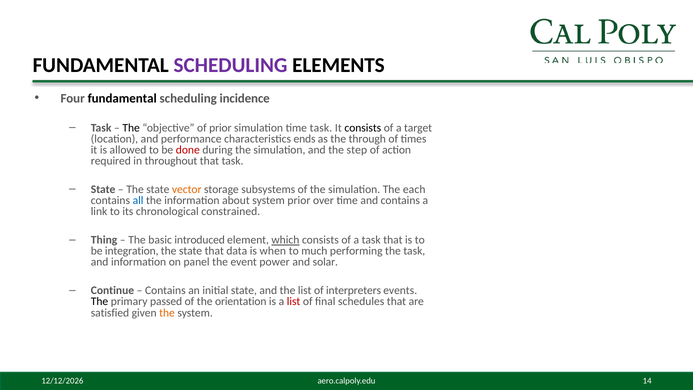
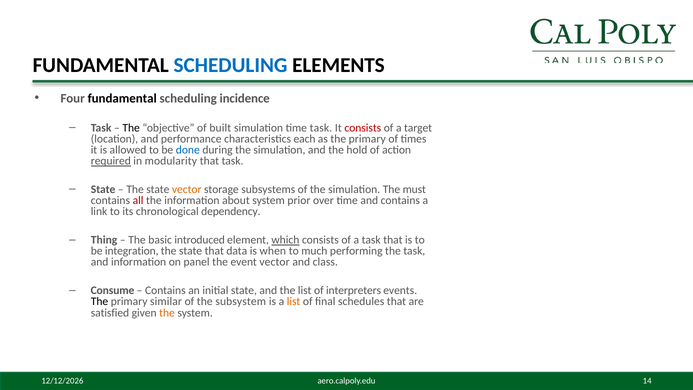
SCHEDULING at (231, 65) colour: purple -> blue
of prior: prior -> built
consists at (363, 128) colour: black -> red
ends: ends -> each
as the through: through -> primary
done colour: red -> blue
step: step -> hold
required underline: none -> present
throughout: throughout -> modularity
each: each -> must
all colour: blue -> red
constrained: constrained -> dependency
event power: power -> vector
solar: solar -> class
Continue: Continue -> Consume
passed: passed -> similar
orientation: orientation -> subsystem
list at (294, 302) colour: red -> orange
